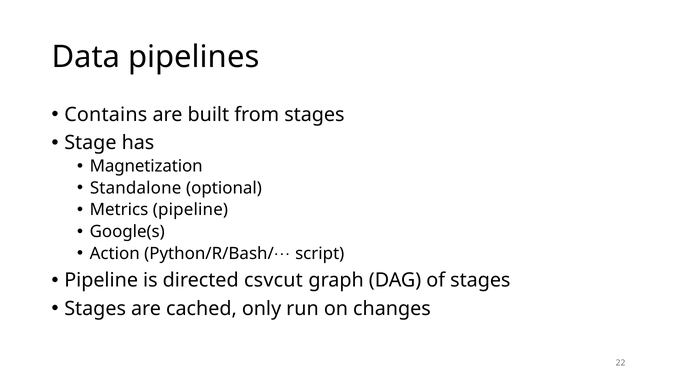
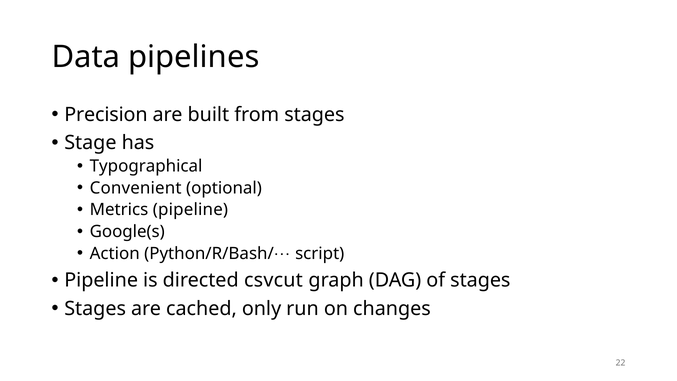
Contains: Contains -> Precision
Magnetization: Magnetization -> Typographical
Standalone: Standalone -> Convenient
